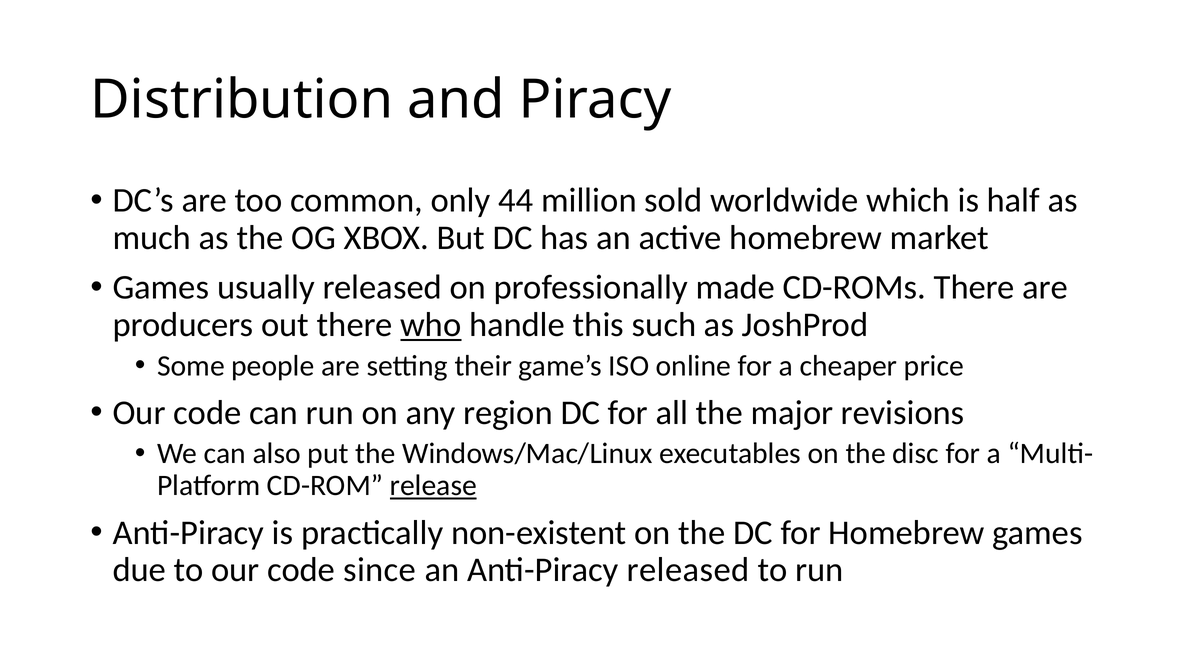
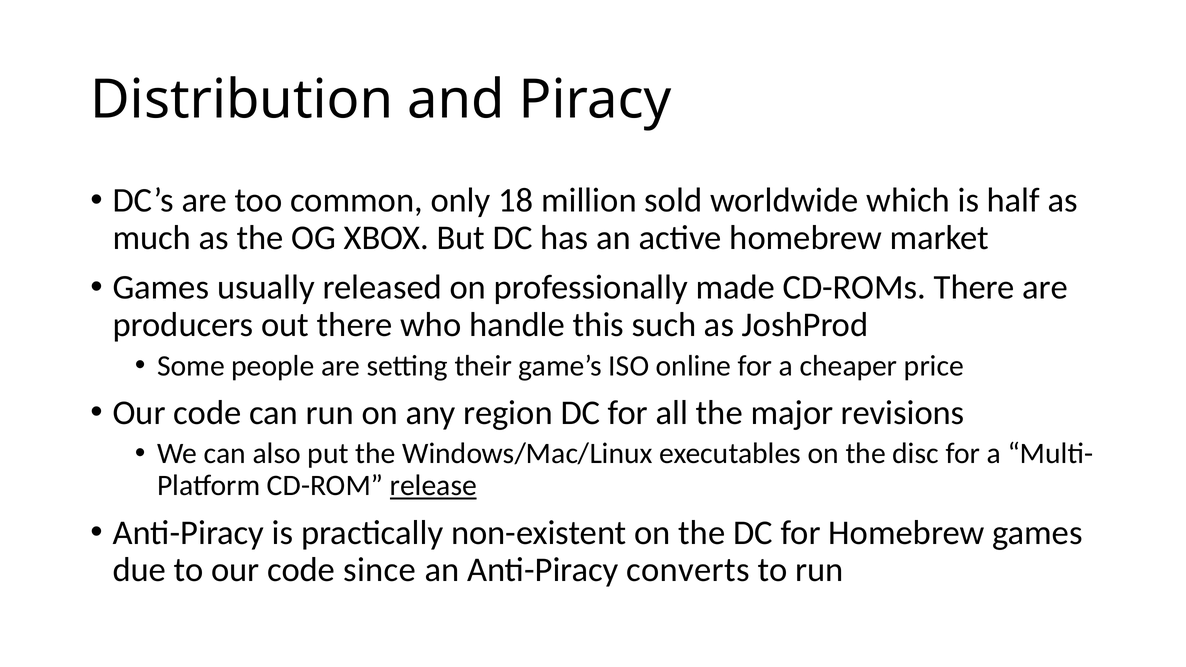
44: 44 -> 18
who underline: present -> none
Anti-Piracy released: released -> converts
